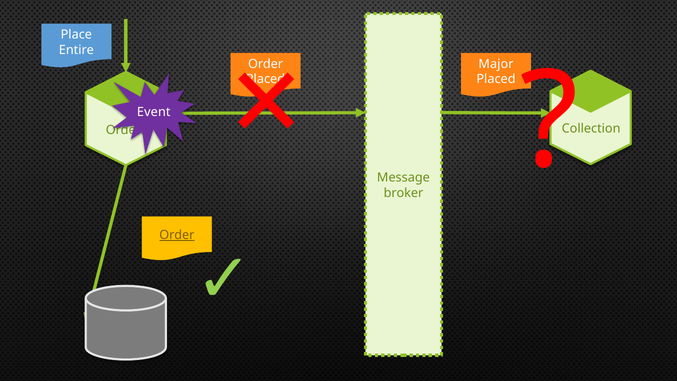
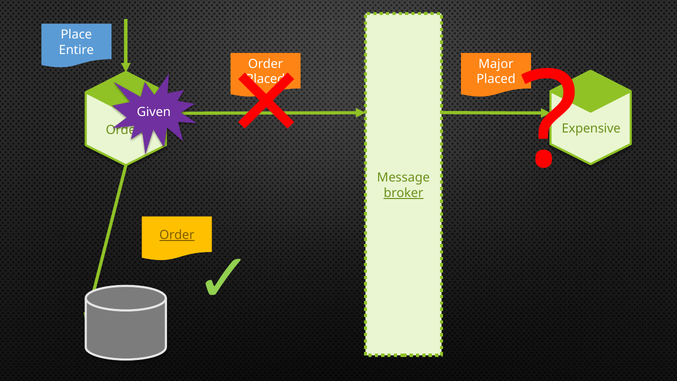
Event: Event -> Given
Collection: Collection -> Expensive
broker underline: none -> present
